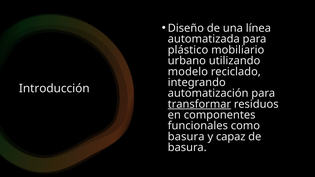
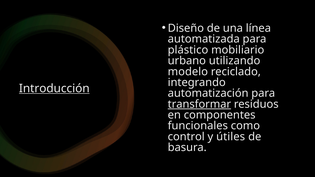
Introducción underline: none -> present
basura at (186, 137): basura -> control
capaz: capaz -> útiles
